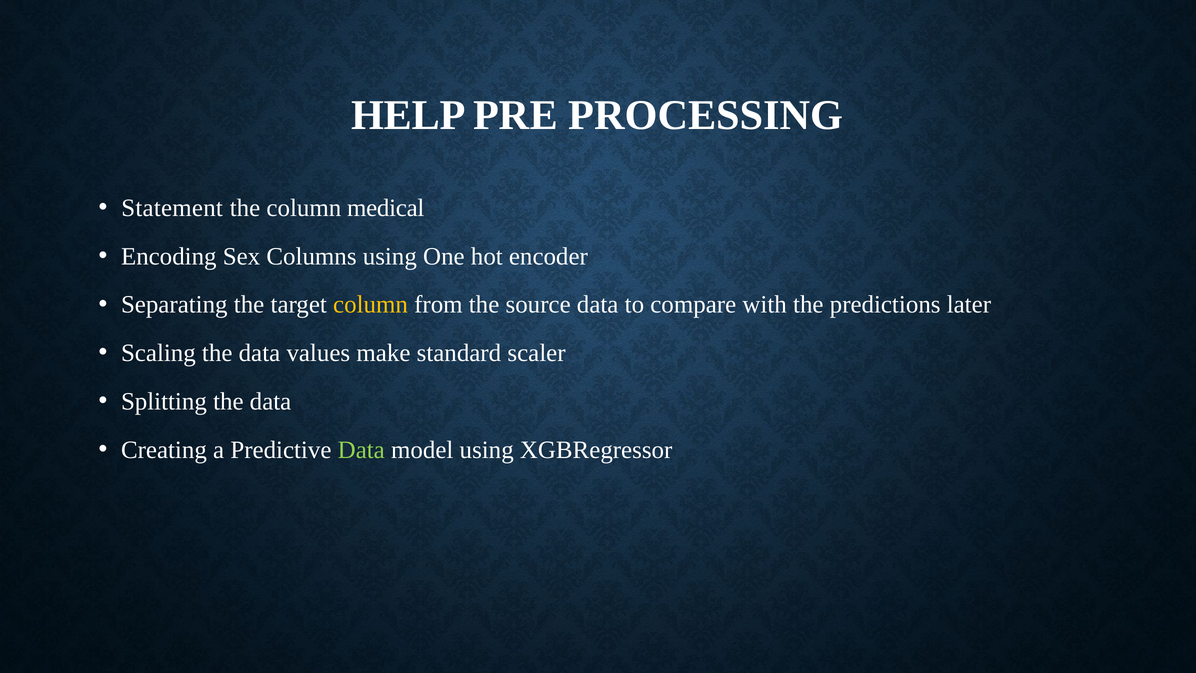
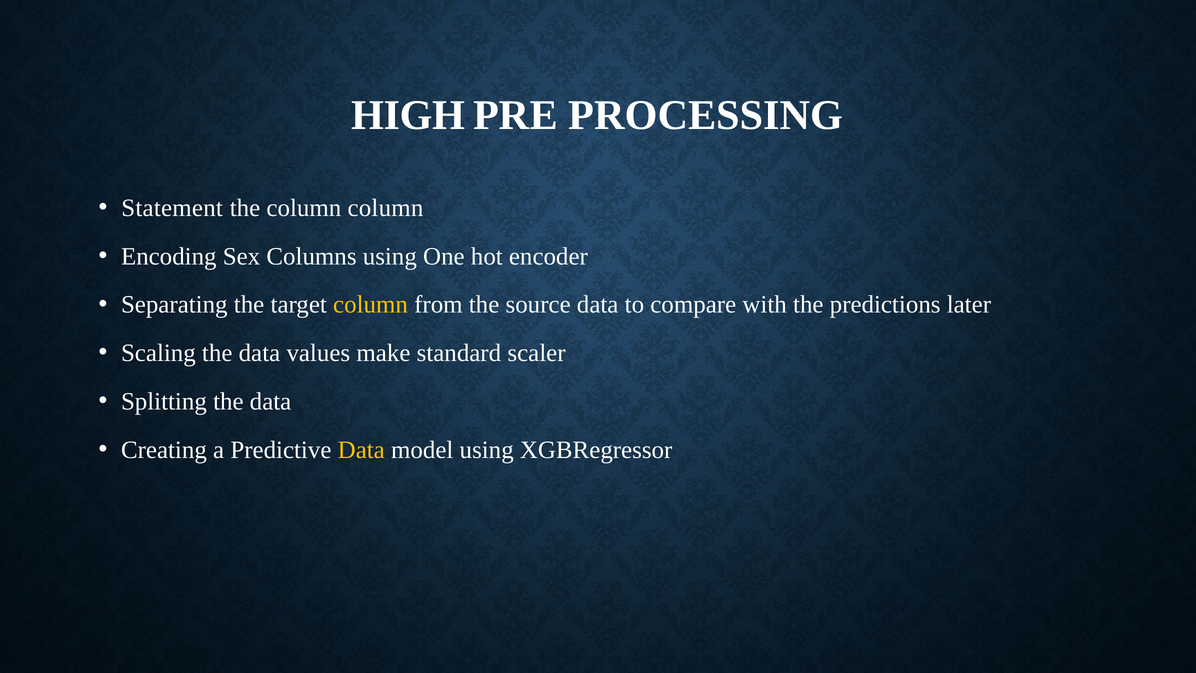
HELP: HELP -> HIGH
column medical: medical -> column
Data at (361, 450) colour: light green -> yellow
